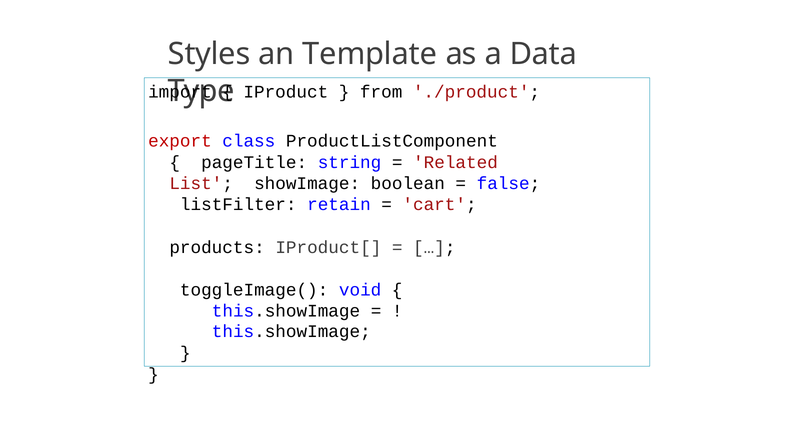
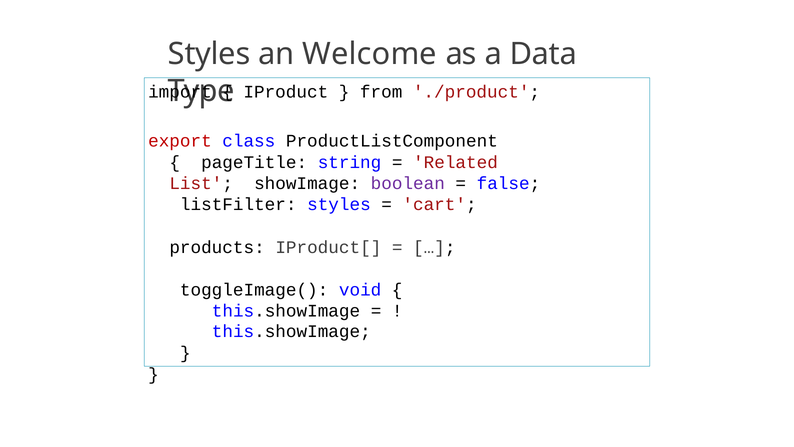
Template: Template -> Welcome
boolean colour: black -> purple
listFilter retain: retain -> styles
